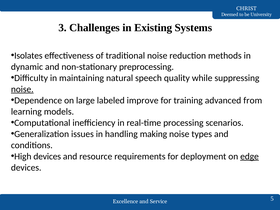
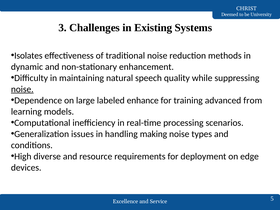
preprocessing: preprocessing -> enhancement
improve: improve -> enhance
High devices: devices -> diverse
edge underline: present -> none
